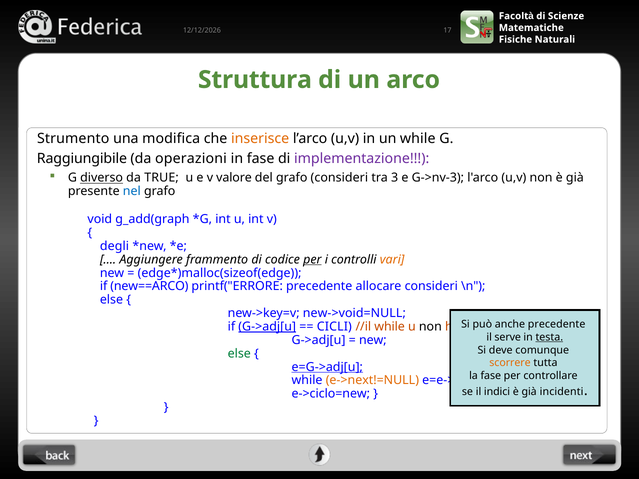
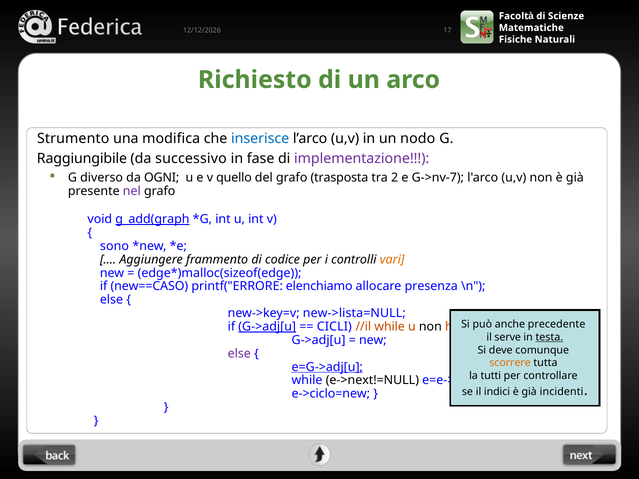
Struttura: Struttura -> Richiesto
inserisce colour: orange -> blue
un while: while -> nodo
operazioni: operazioni -> successivo
diverso underline: present -> none
TRUE: TRUE -> OGNI
valore: valore -> quello
grafo consideri: consideri -> trasposta
3: 3 -> 2
G->nv-3: G->nv-3 -> G->nv-7
nel colour: blue -> purple
g_add(graph underline: none -> present
degli: degli -> sono
per at (312, 260) underline: present -> none
new==ARCO: new==ARCO -> new==CASO
printf("ERRORE precedente: precedente -> elenchiamo
allocare consideri: consideri -> presenza
new->void=NULL: new->void=NULL -> new->lista=NULL
else at (239, 354) colour: green -> purple
fase at (491, 376): fase -> tutti
e->next!=NULL colour: orange -> black
